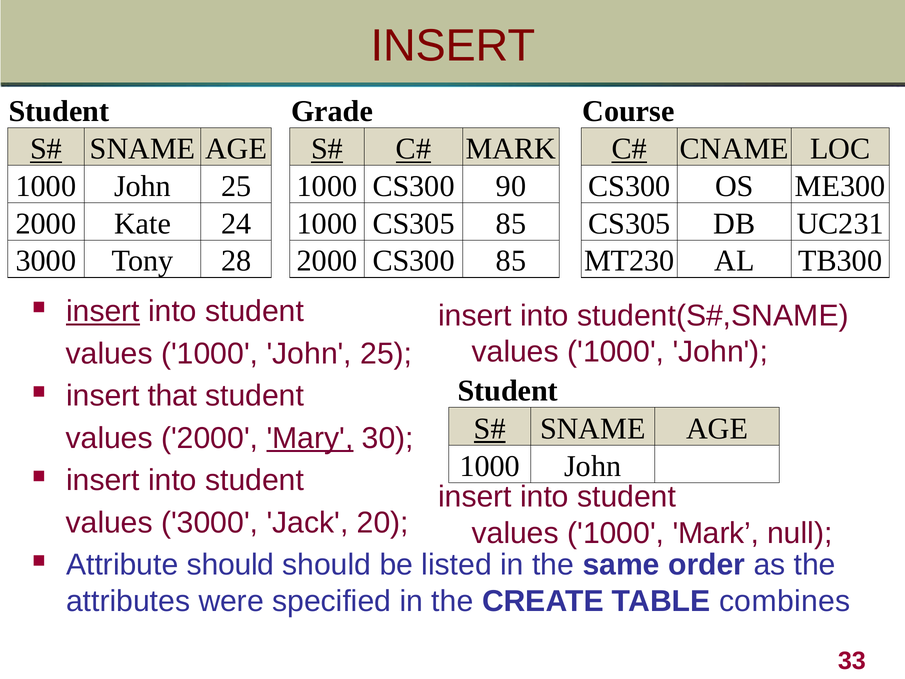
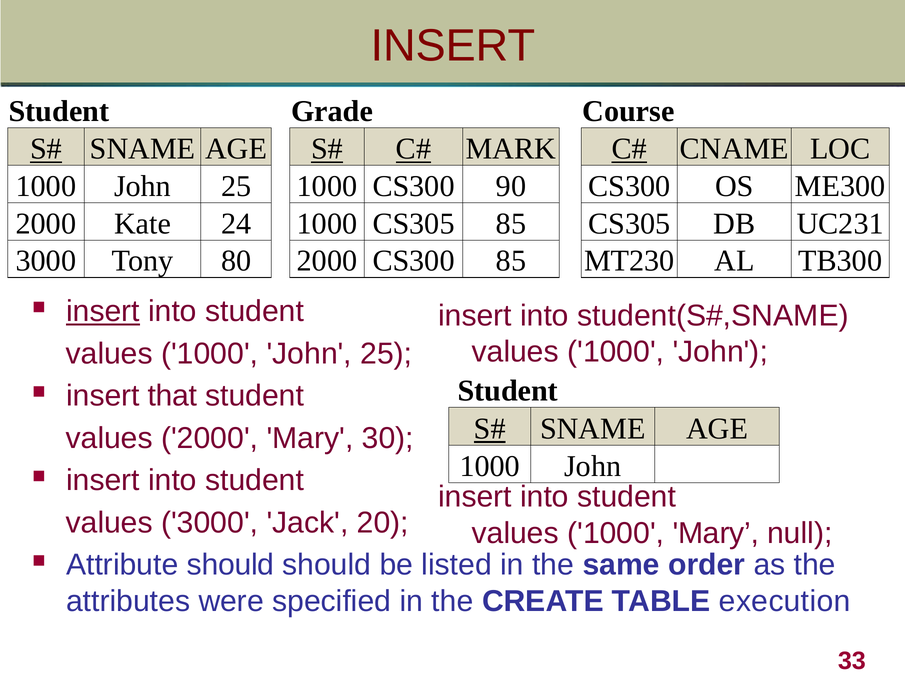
28: 28 -> 80
Mary at (310, 438) underline: present -> none
1000 Mark: Mark -> Mary
combines: combines -> execution
